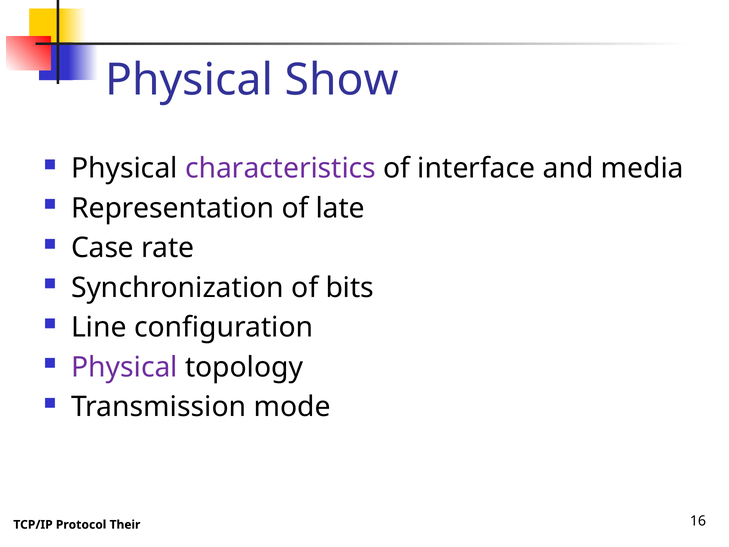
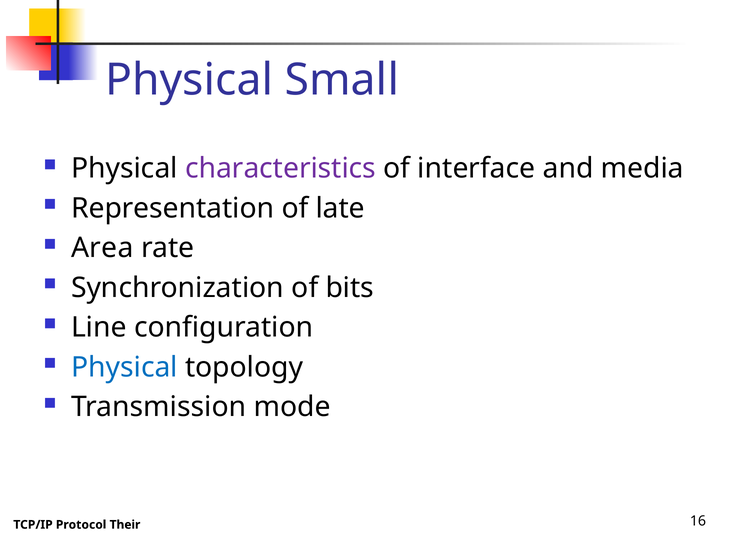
Show: Show -> Small
Case: Case -> Area
Physical at (124, 367) colour: purple -> blue
